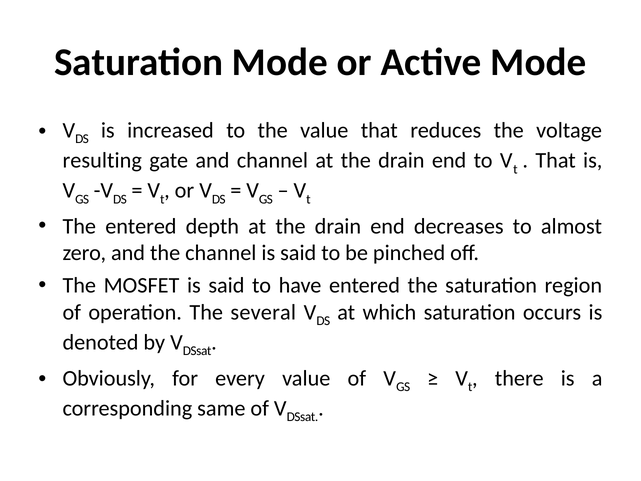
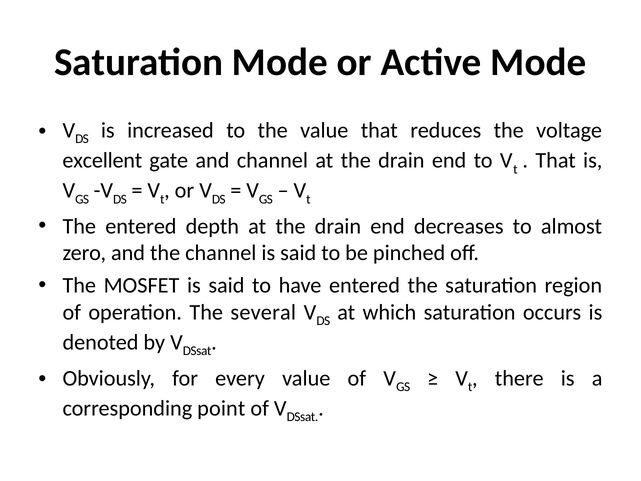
resulting: resulting -> excellent
same: same -> point
